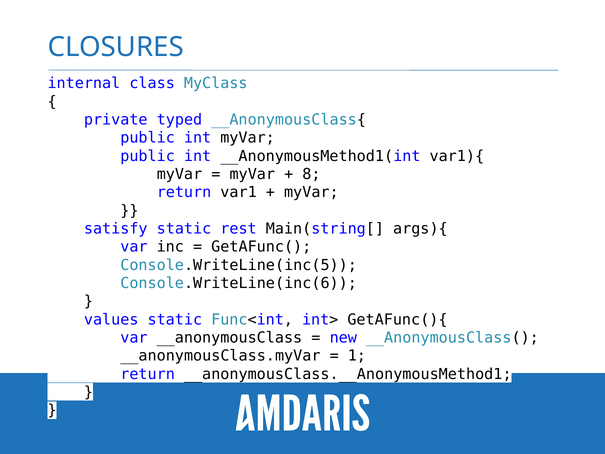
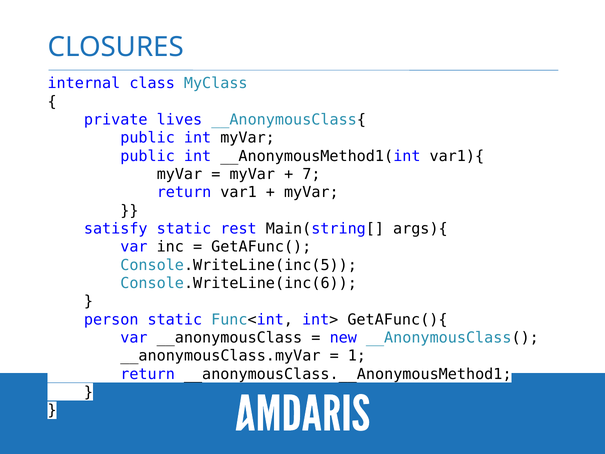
typed: typed -> lives
8: 8 -> 7
values: values -> person
